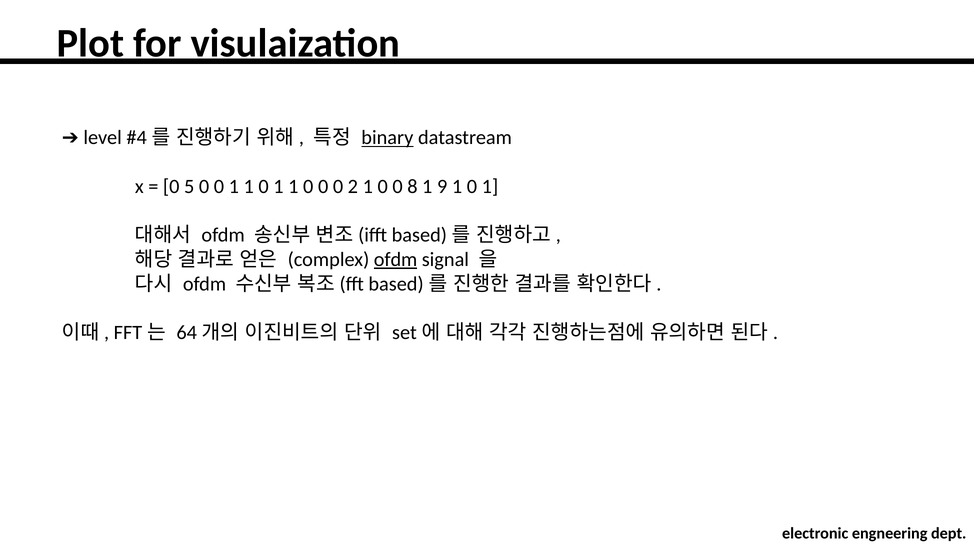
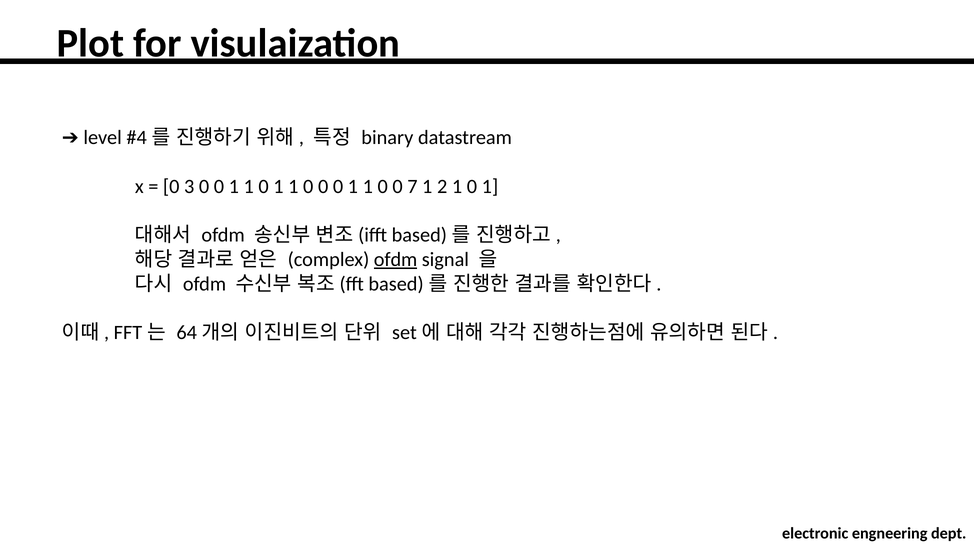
binary underline: present -> none
5: 5 -> 3
0 0 0 2: 2 -> 1
8: 8 -> 7
9: 9 -> 2
